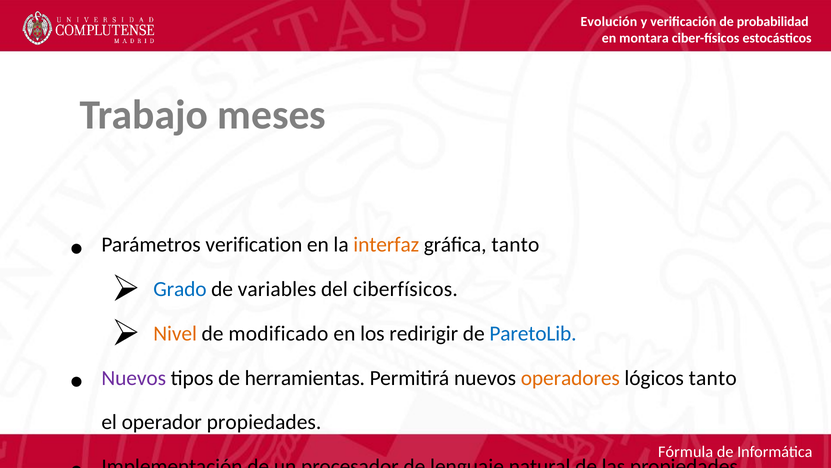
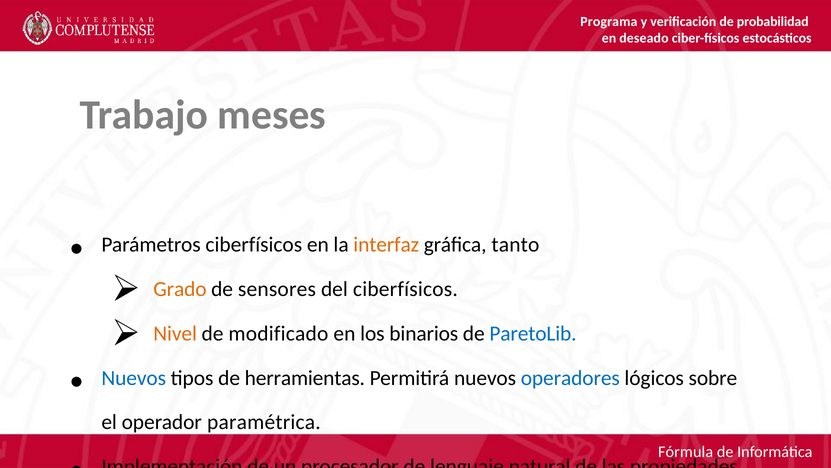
Evolución: Evolución -> Programa
montara: montara -> deseado
Parámetros verification: verification -> ciberfísicos
Grado colour: blue -> orange
variables: variables -> sensores
redirigir: redirigir -> binarios
Nuevos at (134, 378) colour: purple -> blue
operadores colour: orange -> blue
lógicos tanto: tanto -> sobre
operador propiedades: propiedades -> paramétrica
